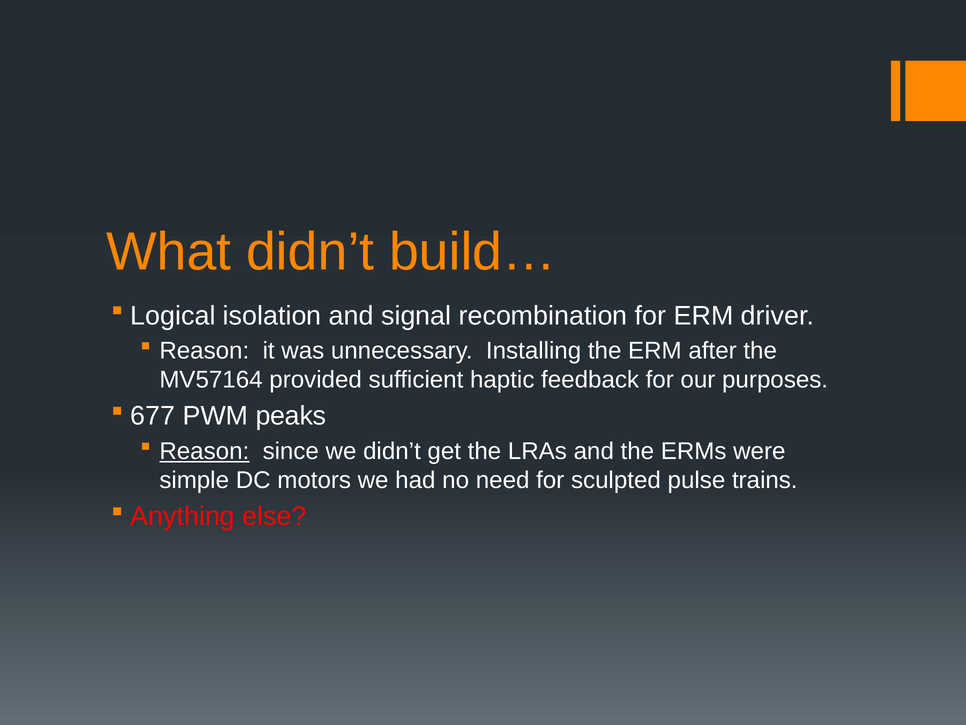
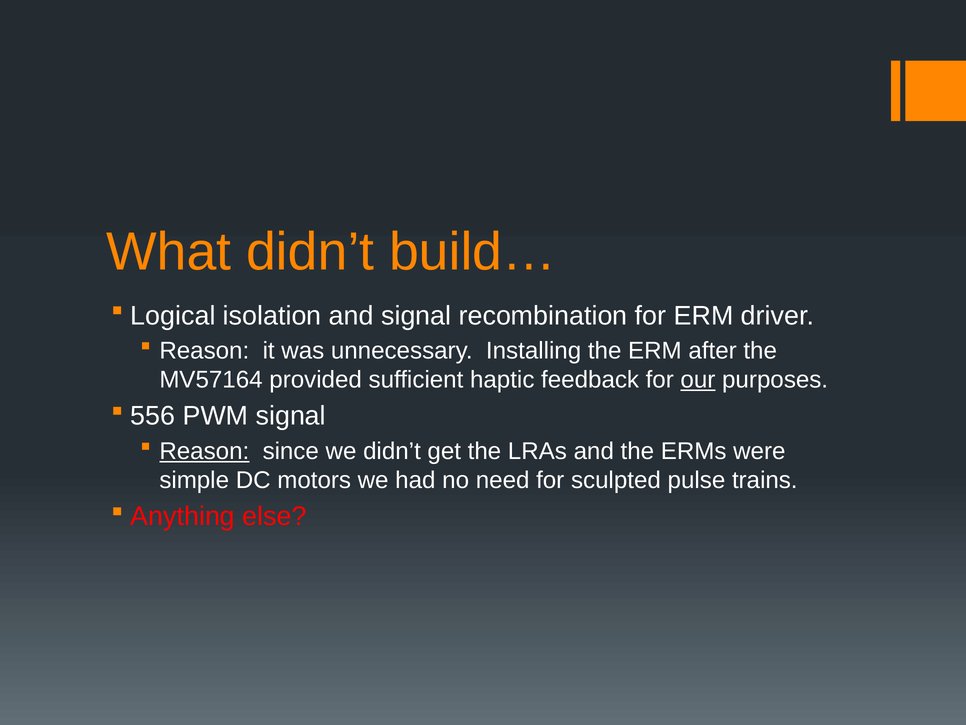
our underline: none -> present
677: 677 -> 556
PWM peaks: peaks -> signal
